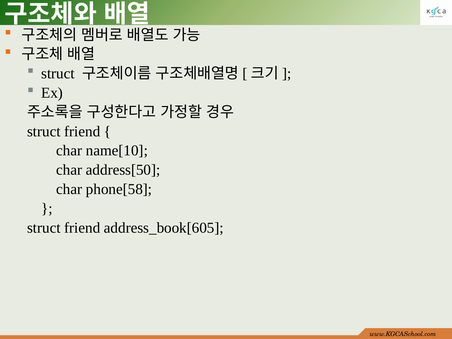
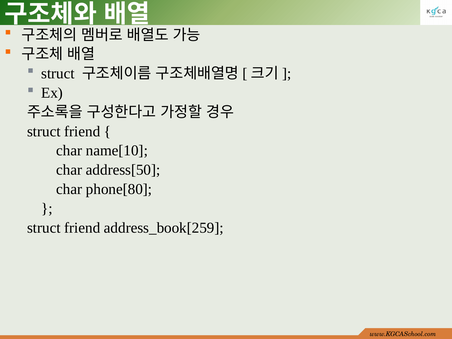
phone[58: phone[58 -> phone[80
address_book[605: address_book[605 -> address_book[259
